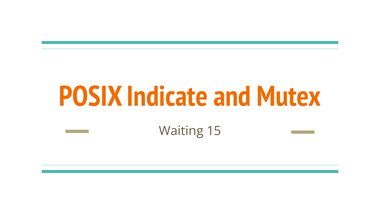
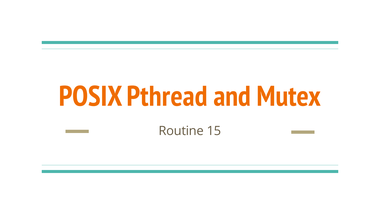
Indicate: Indicate -> Pthread
Waiting: Waiting -> Routine
